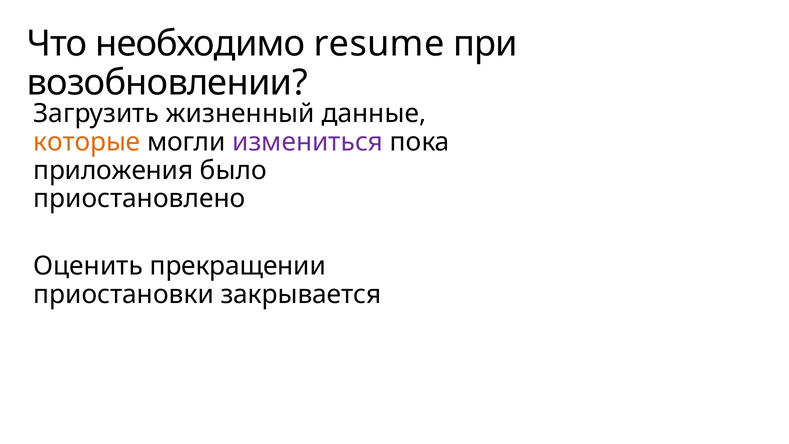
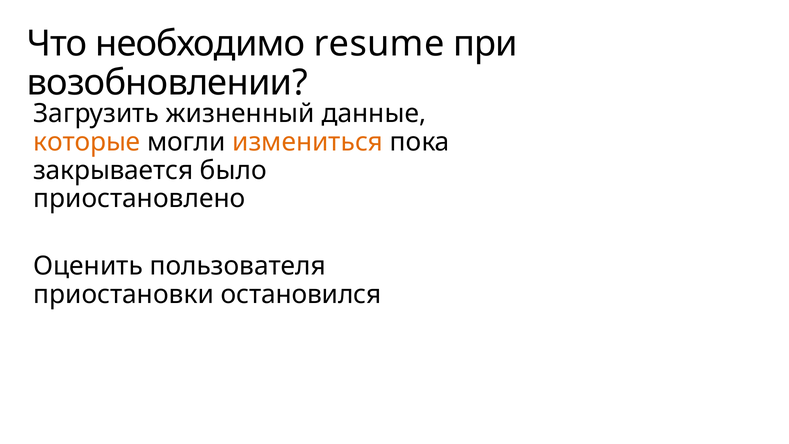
измениться colour: purple -> orange
приложения: приложения -> закрывается
прекращении: прекращении -> пользователя
закрывается: закрывается -> остановился
